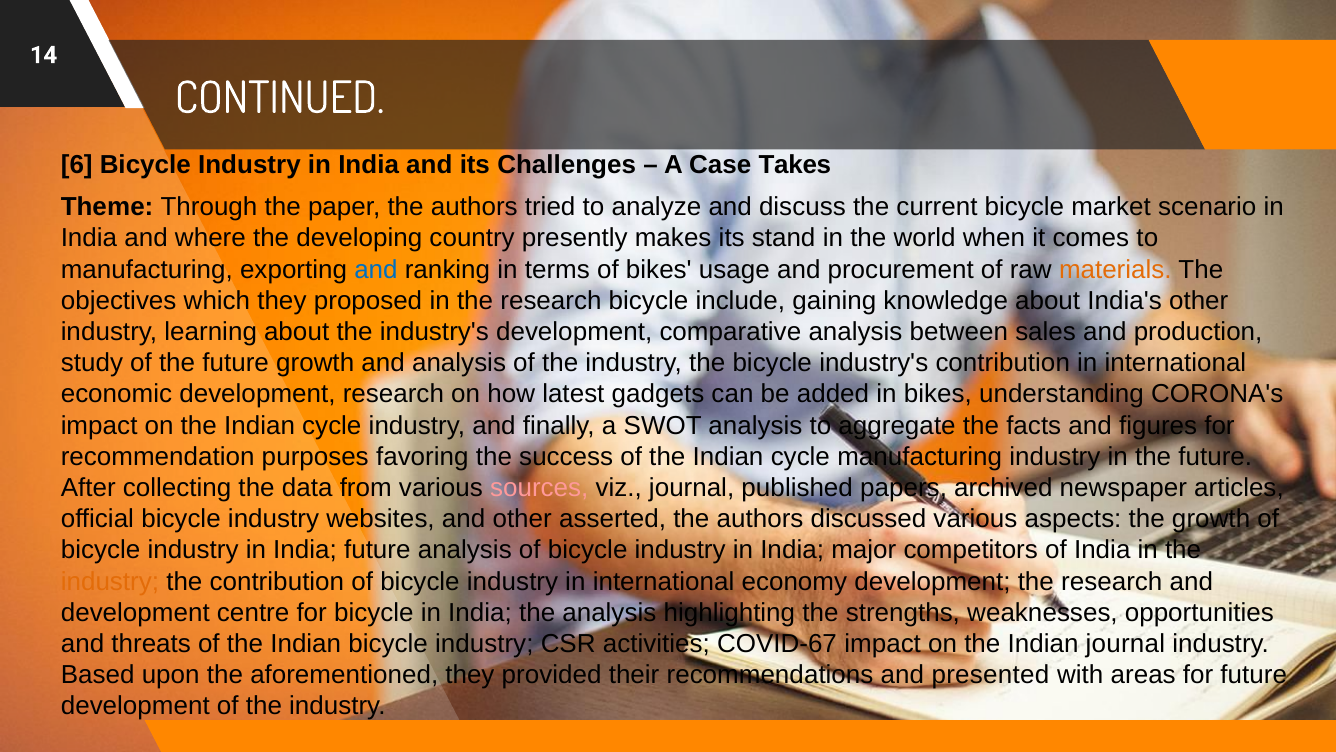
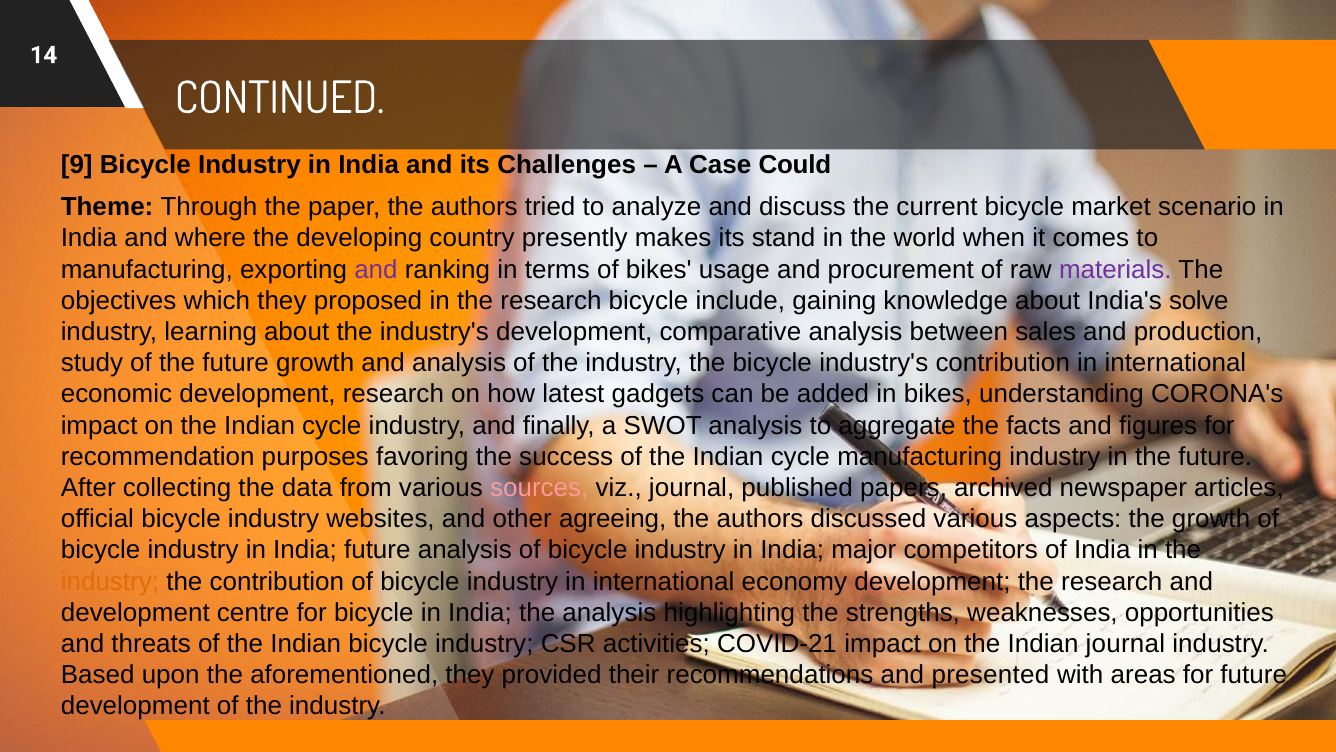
6: 6 -> 9
Takes: Takes -> Could
and at (376, 269) colour: blue -> purple
materials colour: orange -> purple
India's other: other -> solve
asserted: asserted -> agreeing
COVID-67: COVID-67 -> COVID-21
